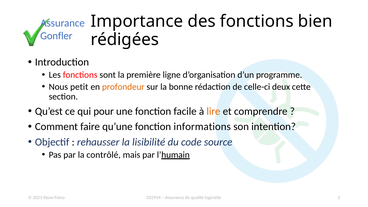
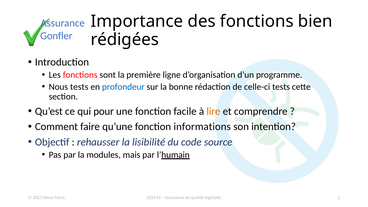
Nous petit: petit -> tests
profondeur colour: orange -> blue
celle-ci deux: deux -> tests
contrôlé: contrôlé -> modules
